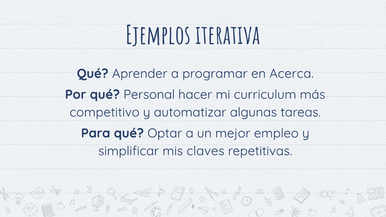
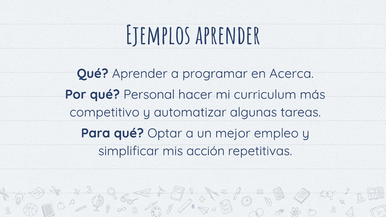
Ejemplos iterativa: iterativa -> aprender
claves: claves -> acción
